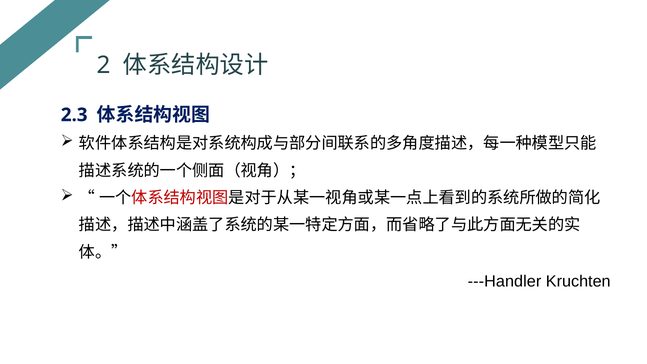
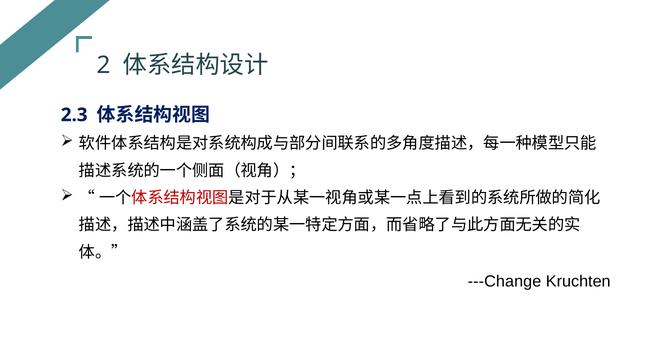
---Handler: ---Handler -> ---Change
